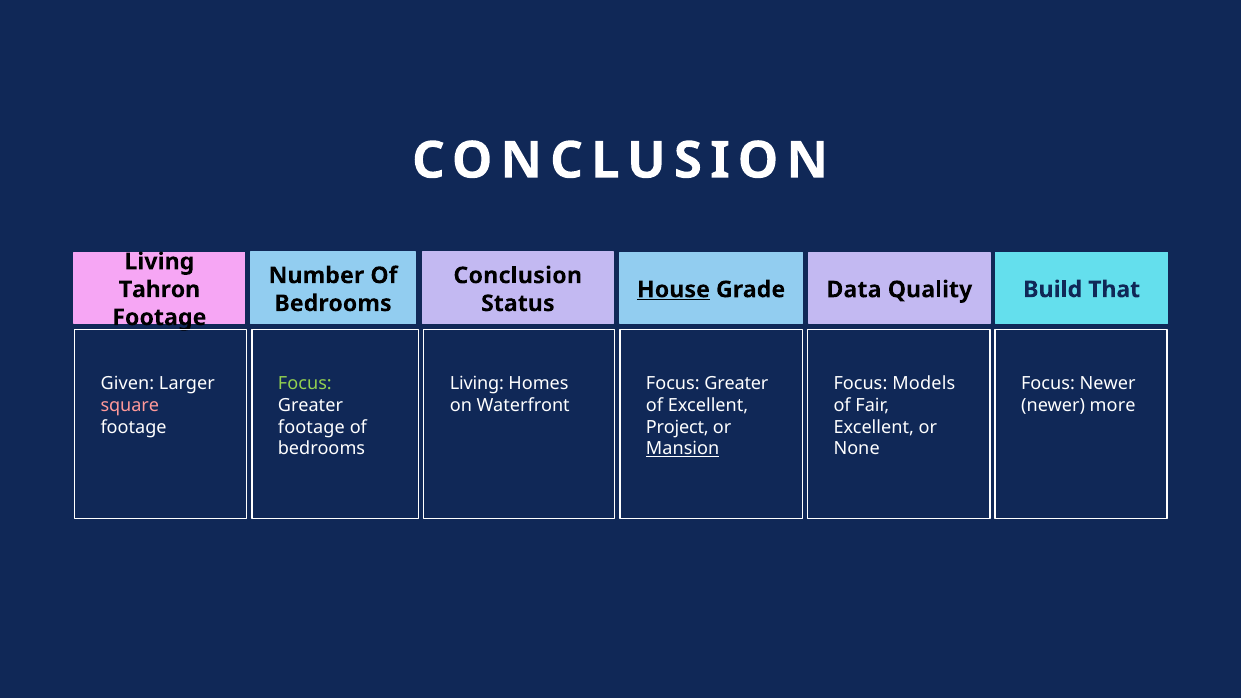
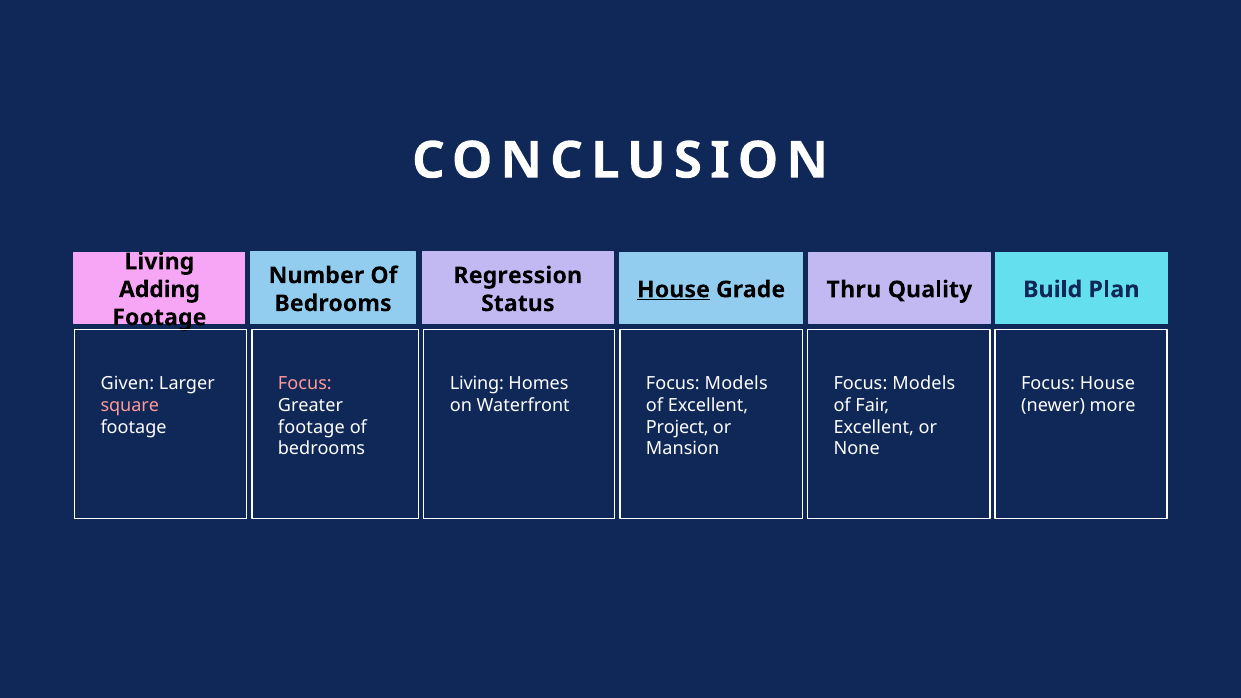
Conclusion at (518, 276): Conclusion -> Regression
Tahron: Tahron -> Adding
Data: Data -> Thru
That: That -> Plan
Focus at (305, 384) colour: light green -> pink
Greater at (736, 384): Greater -> Models
Focus Newer: Newer -> House
Mansion underline: present -> none
